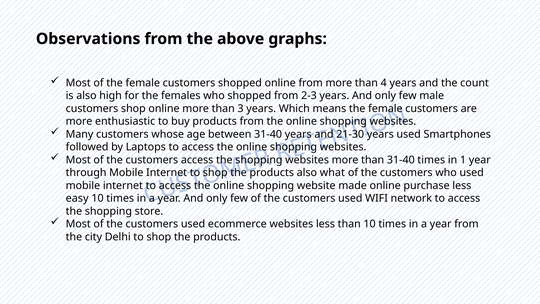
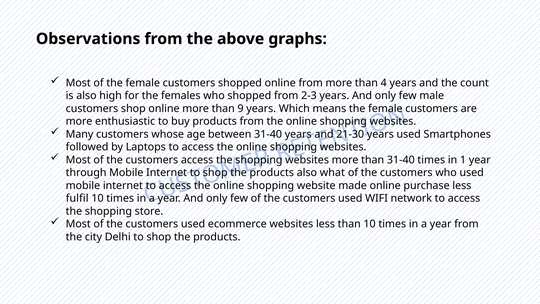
3: 3 -> 9
easy: easy -> fulfil
